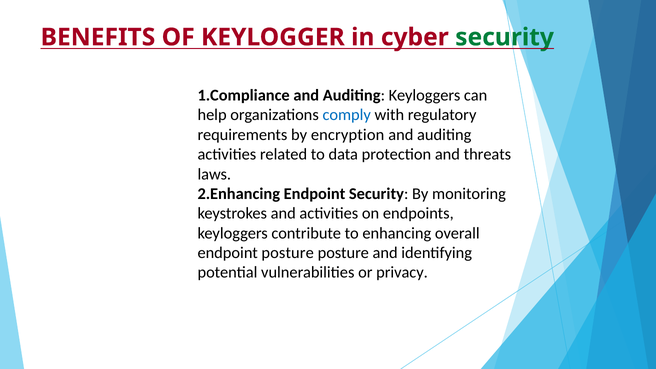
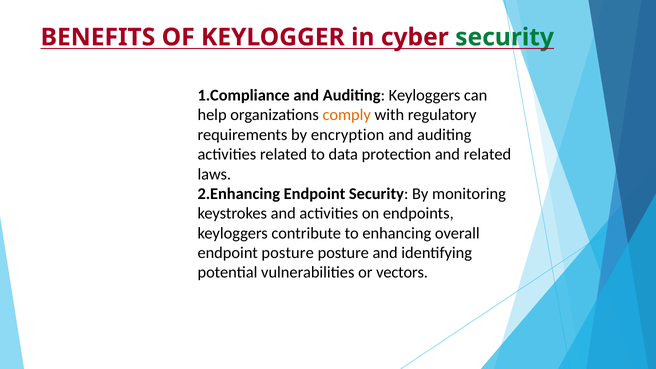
comply colour: blue -> orange
and threats: threats -> related
privacy: privacy -> vectors
